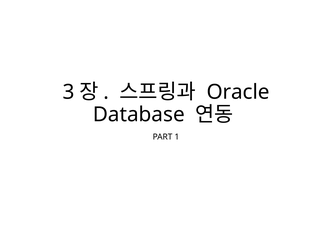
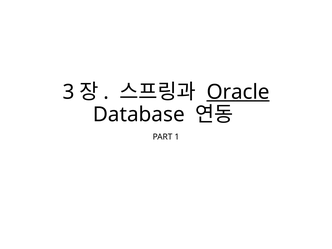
Oracle underline: none -> present
